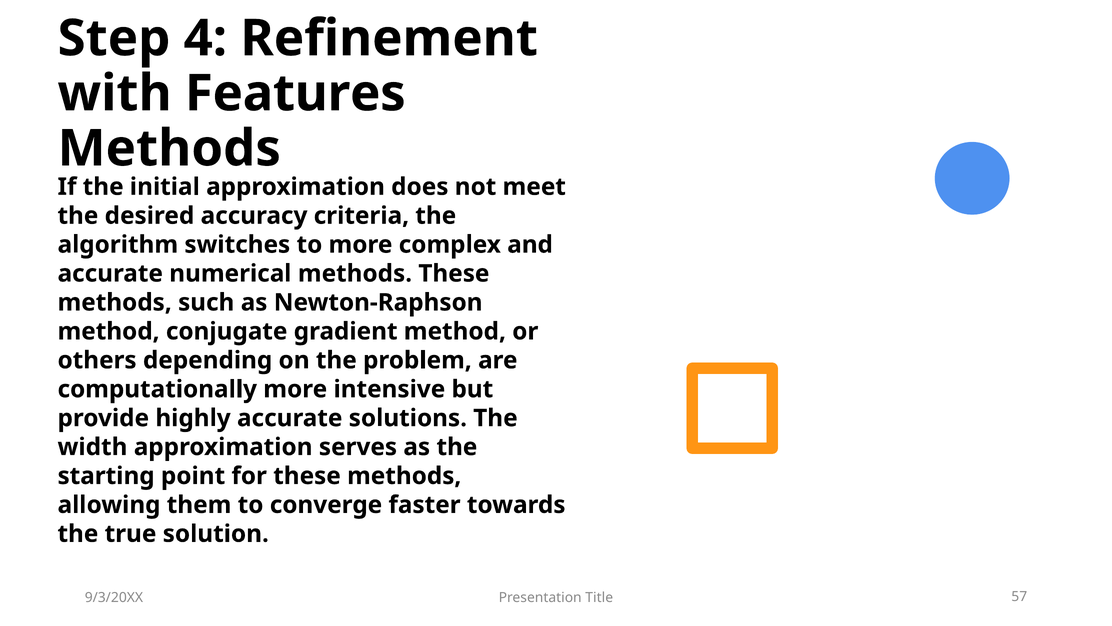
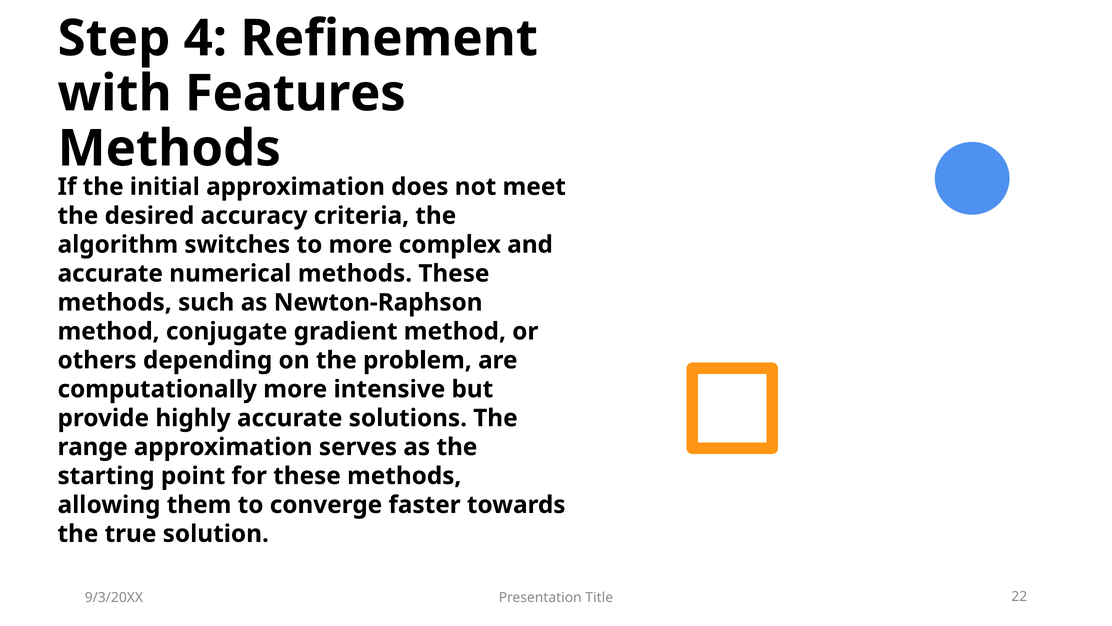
width: width -> range
57: 57 -> 22
